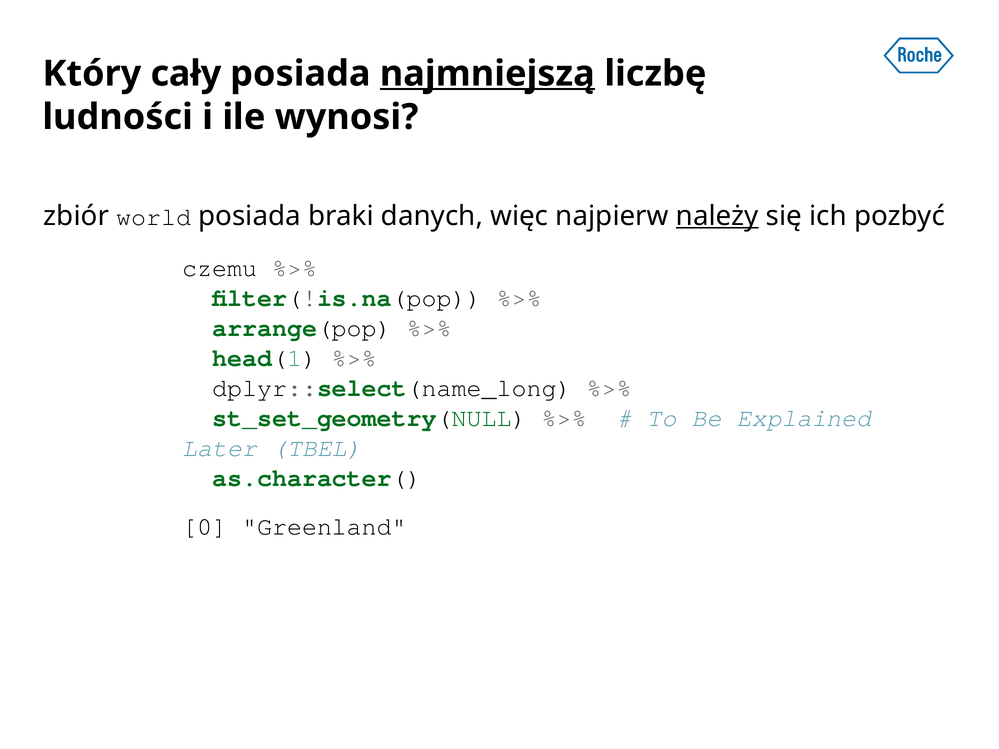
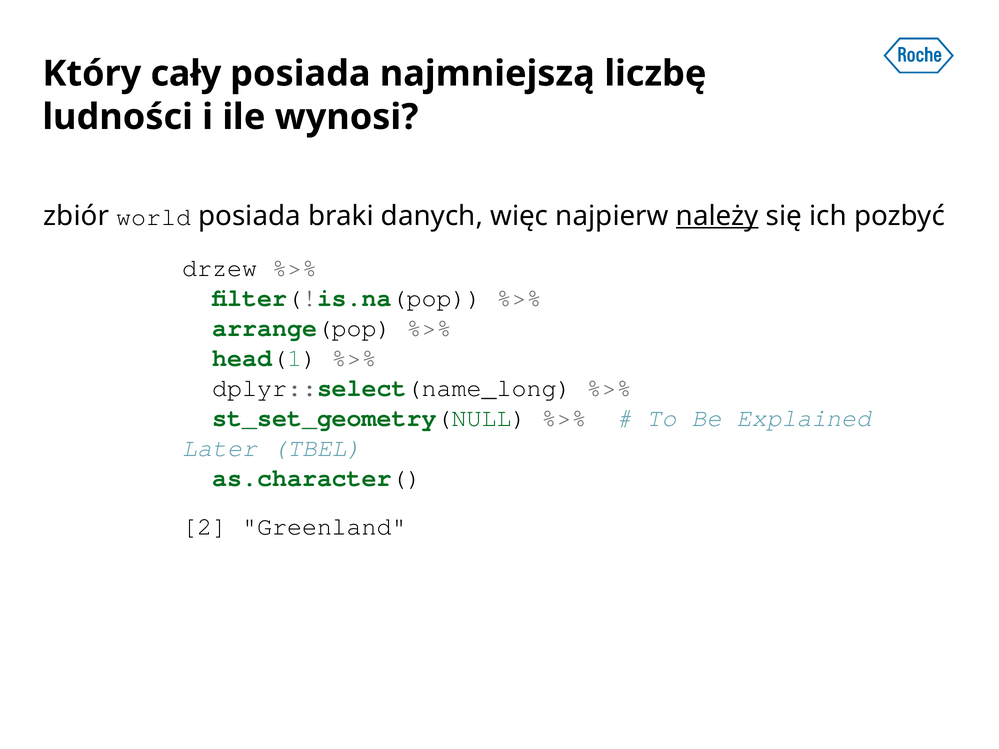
najmniejszą underline: present -> none
czemu: czemu -> drzew
0: 0 -> 2
